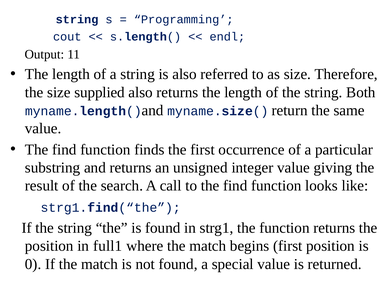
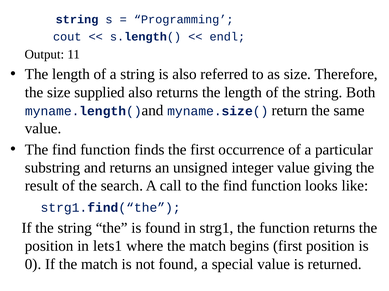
full1: full1 -> lets1
